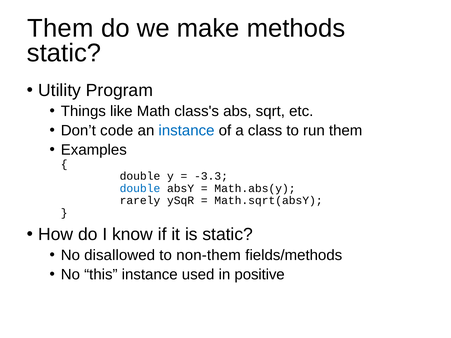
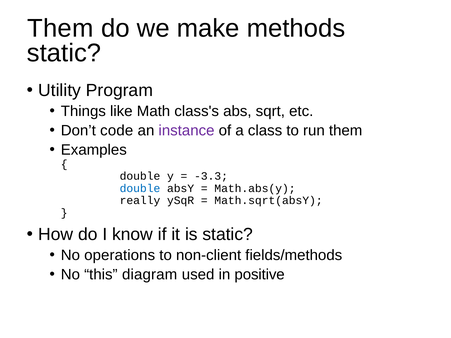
instance at (187, 131) colour: blue -> purple
rarely: rarely -> really
disallowed: disallowed -> operations
non-them: non-them -> non-client
this instance: instance -> diagram
